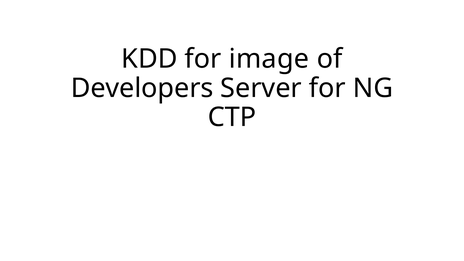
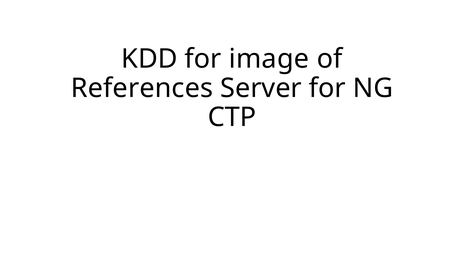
Developers: Developers -> References
